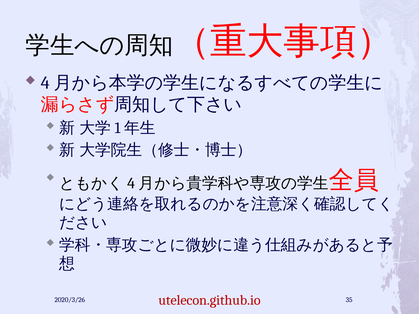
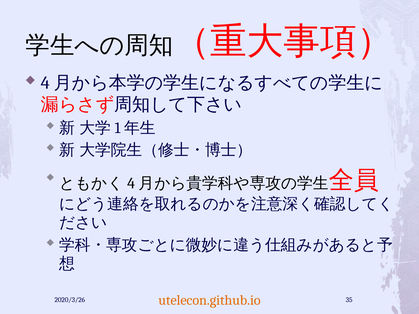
utelecon.github.io colour: red -> orange
